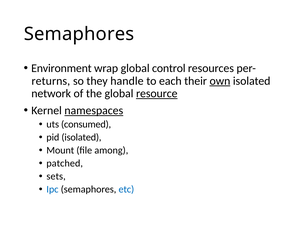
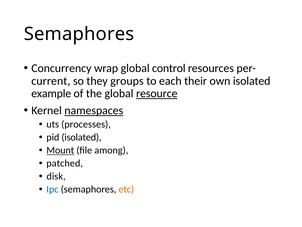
Environment: Environment -> Concurrency
returns: returns -> current
handle: handle -> groups
own underline: present -> none
network: network -> example
consumed: consumed -> processes
Mount underline: none -> present
sets: sets -> disk
etc colour: blue -> orange
